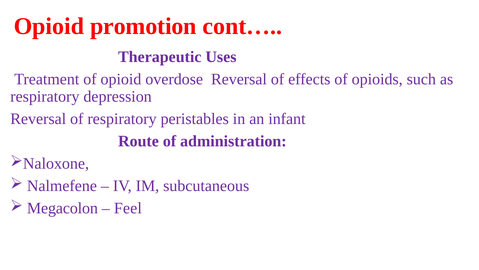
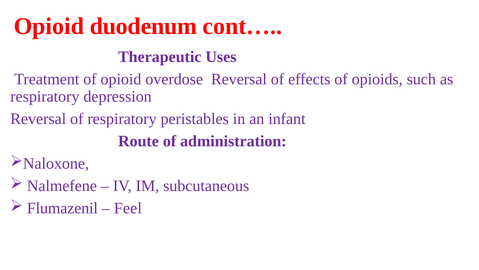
promotion: promotion -> duodenum
Megacolon: Megacolon -> Flumazenil
